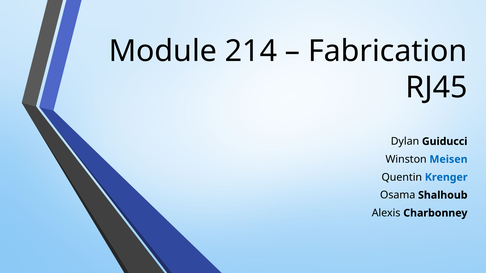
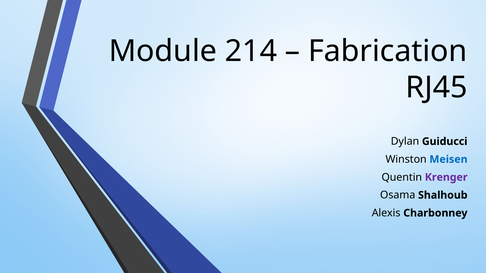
Krenger colour: blue -> purple
